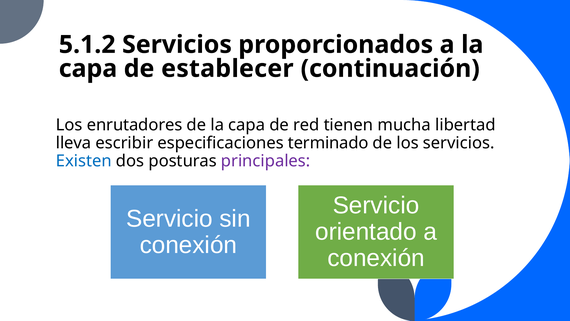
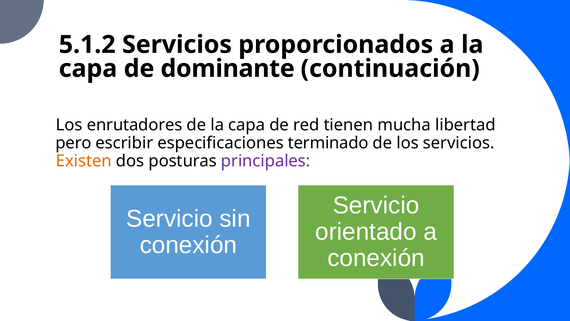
establecer: establecer -> dominante
lleva: lleva -> pero
Existen colour: blue -> orange
